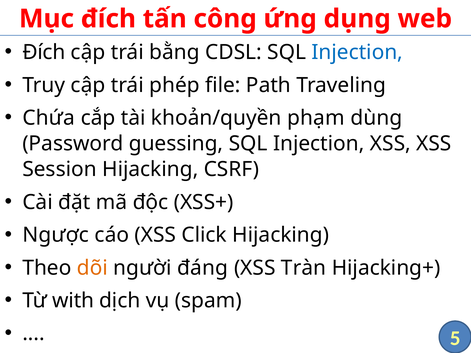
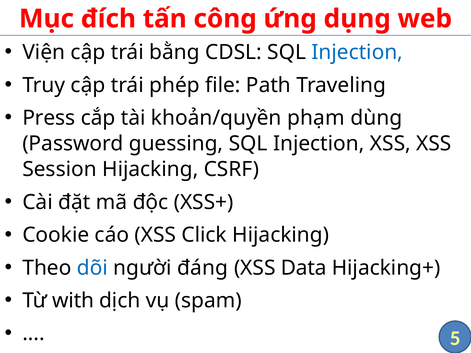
Đích at (44, 52): Đích -> Viện
Chứa: Chứa -> Press
Ngược: Ngược -> Cookie
dõi colour: orange -> blue
Tràn: Tràn -> Data
